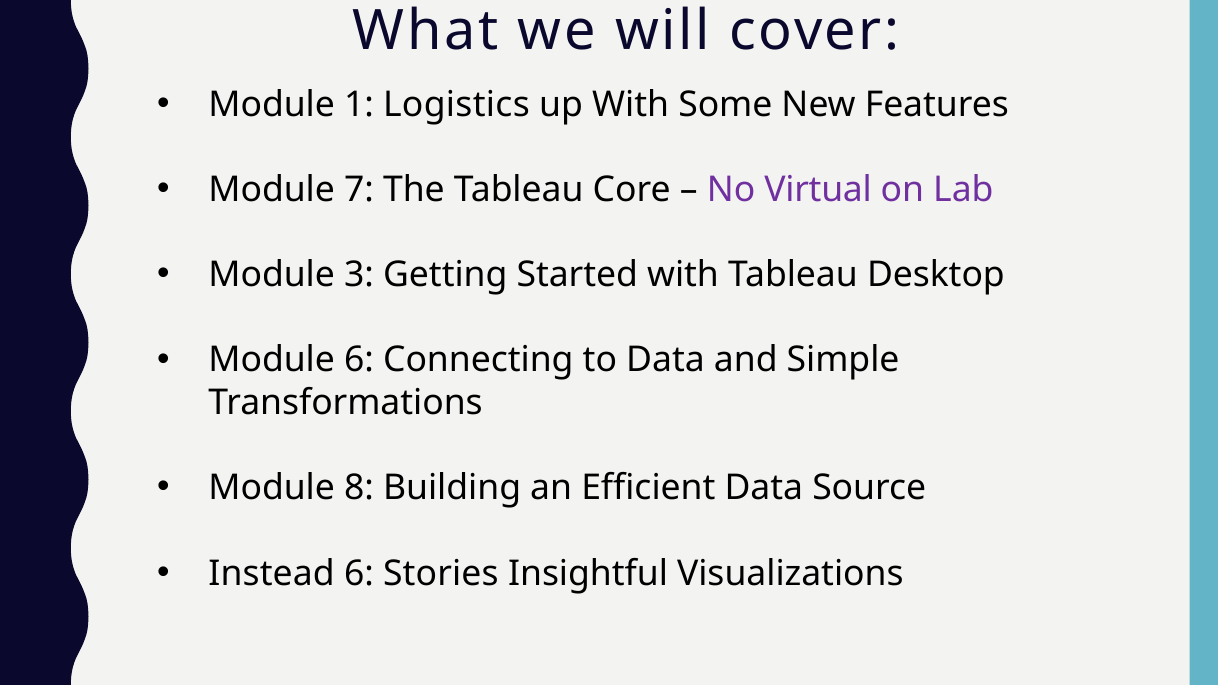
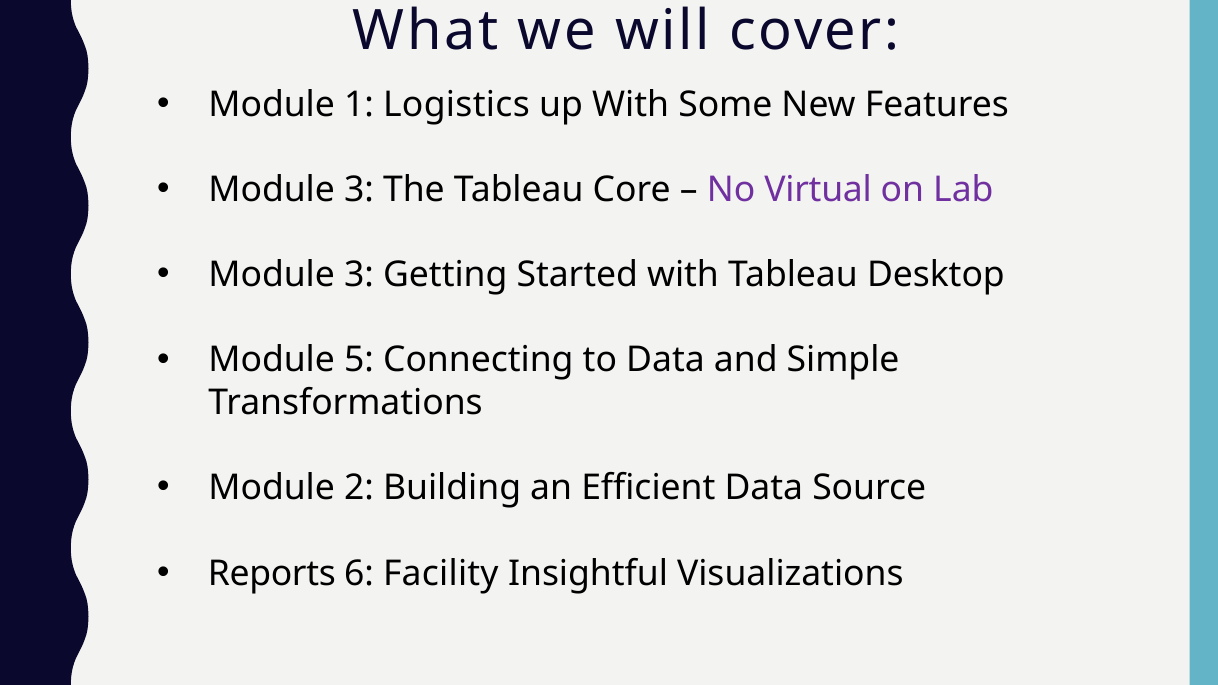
7 at (359, 190): 7 -> 3
Module 6: 6 -> 5
8: 8 -> 2
Instead: Instead -> Reports
Stories: Stories -> Facility
